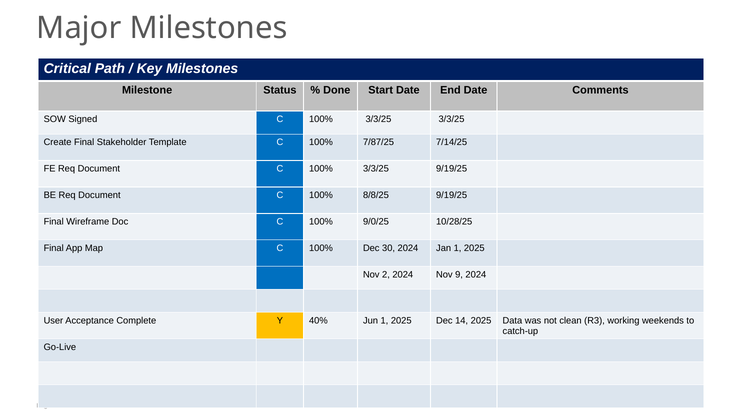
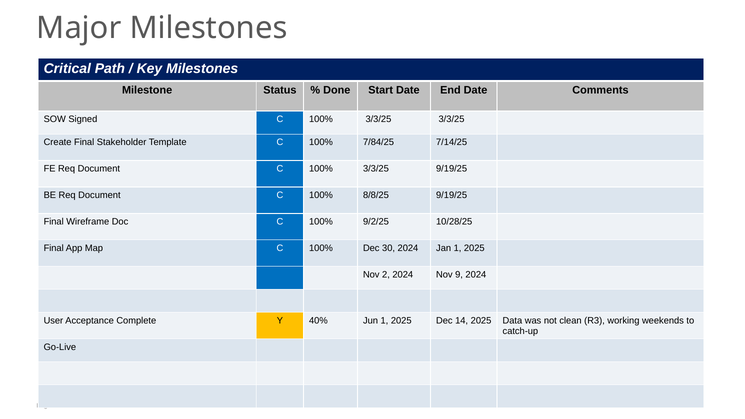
7/87/25: 7/87/25 -> 7/84/25
9/0/25: 9/0/25 -> 9/2/25
